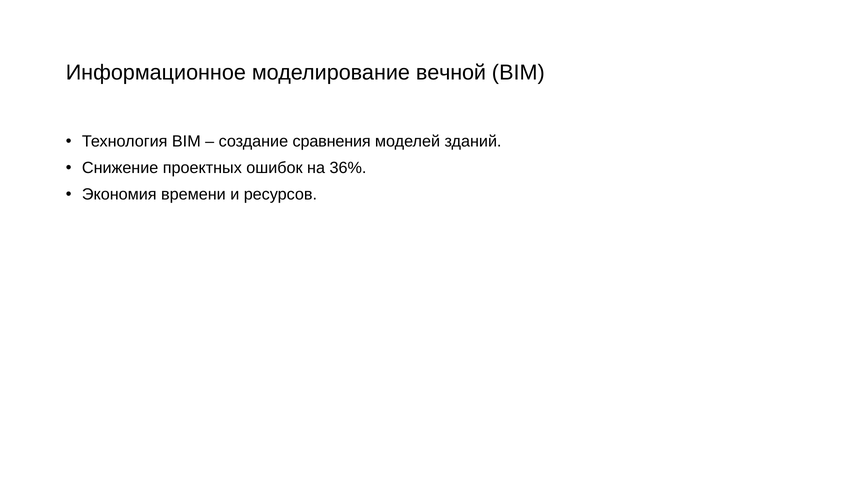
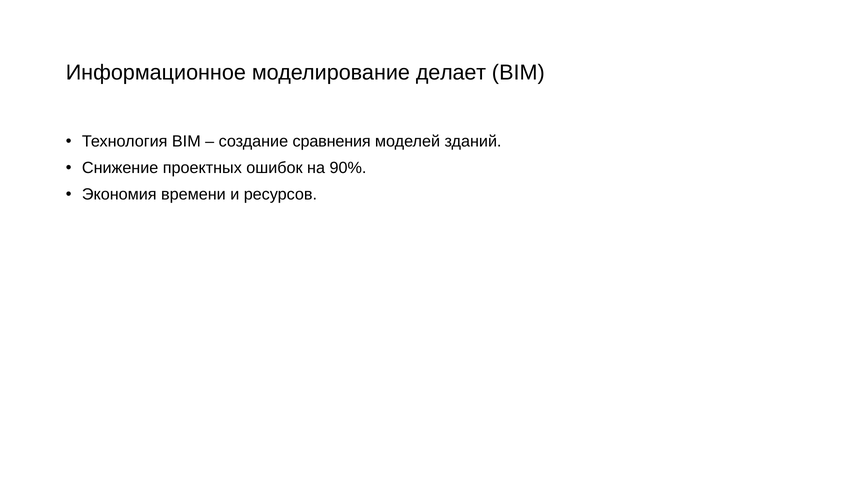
вечной: вечной -> делает
36%: 36% -> 90%
